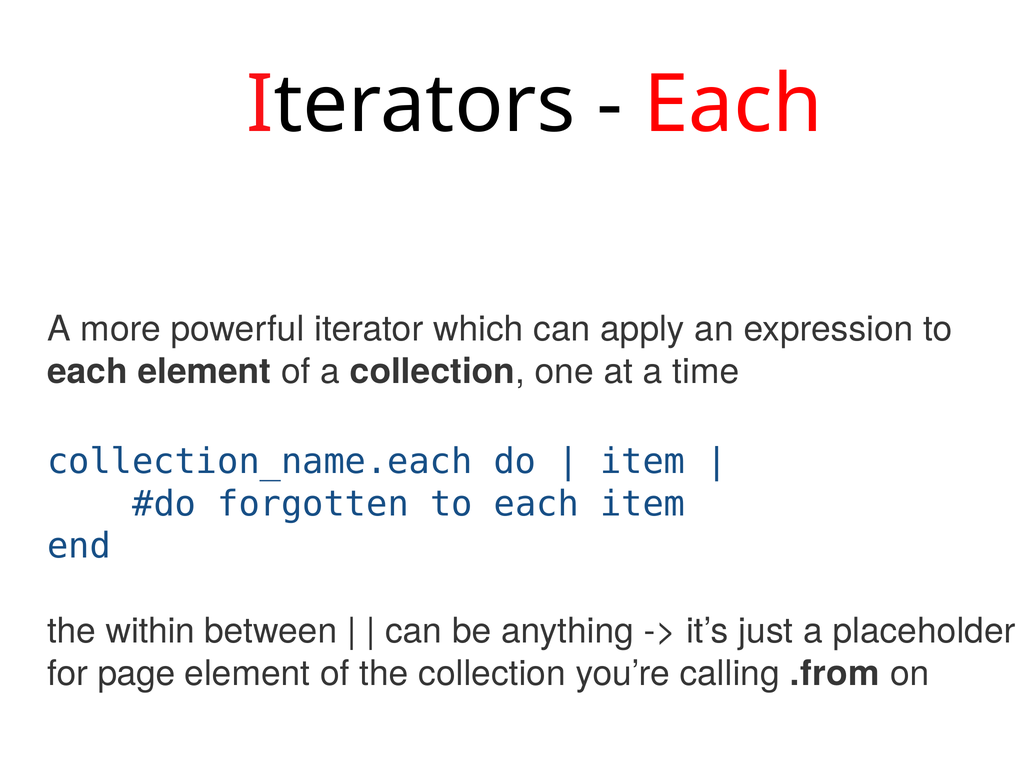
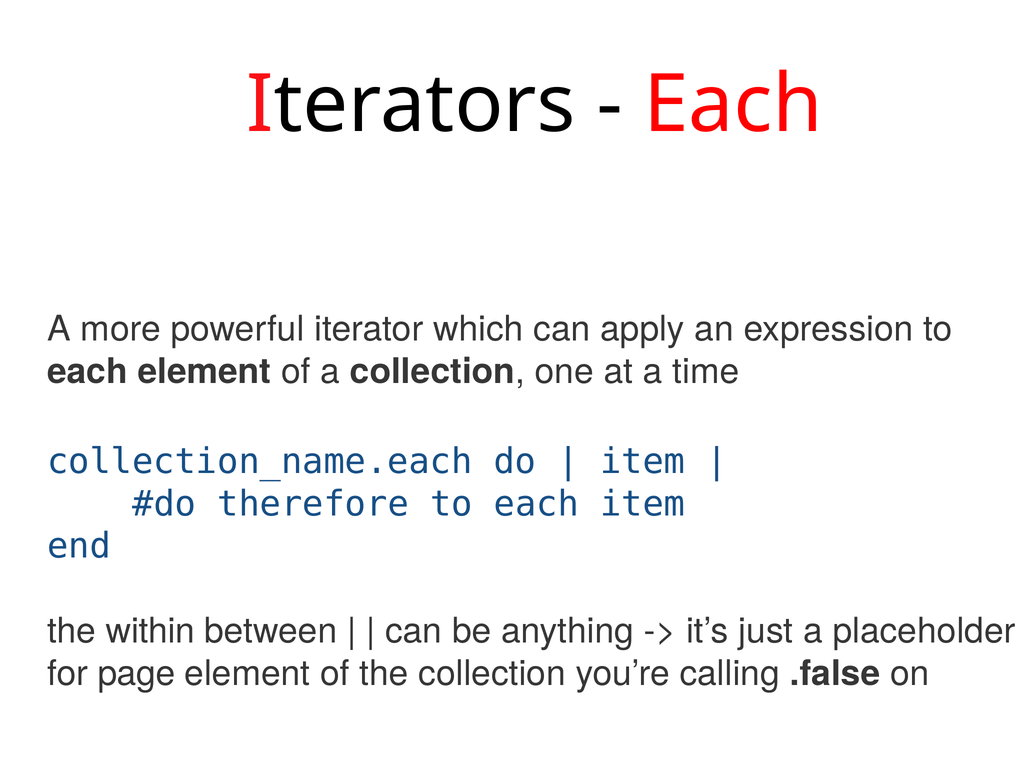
forgotten: forgotten -> therefore
.from: .from -> .false
